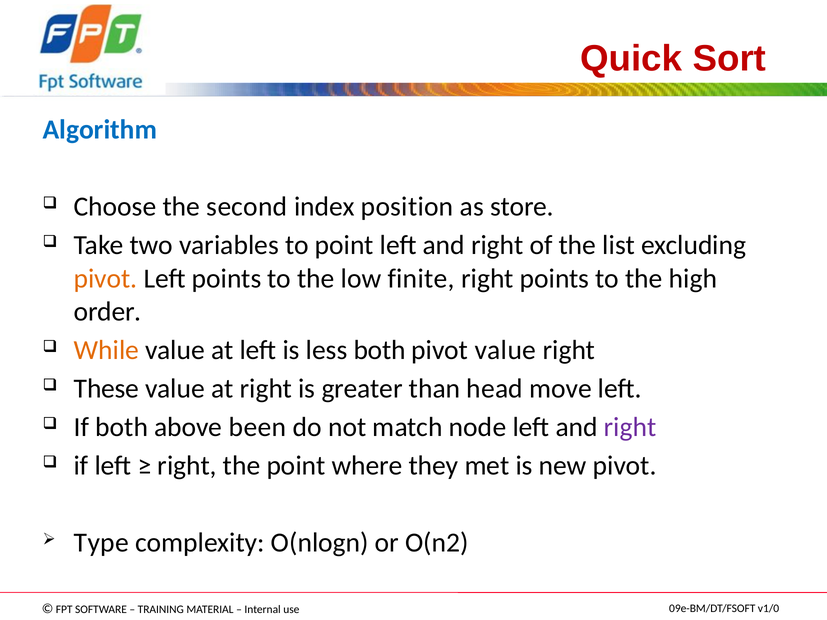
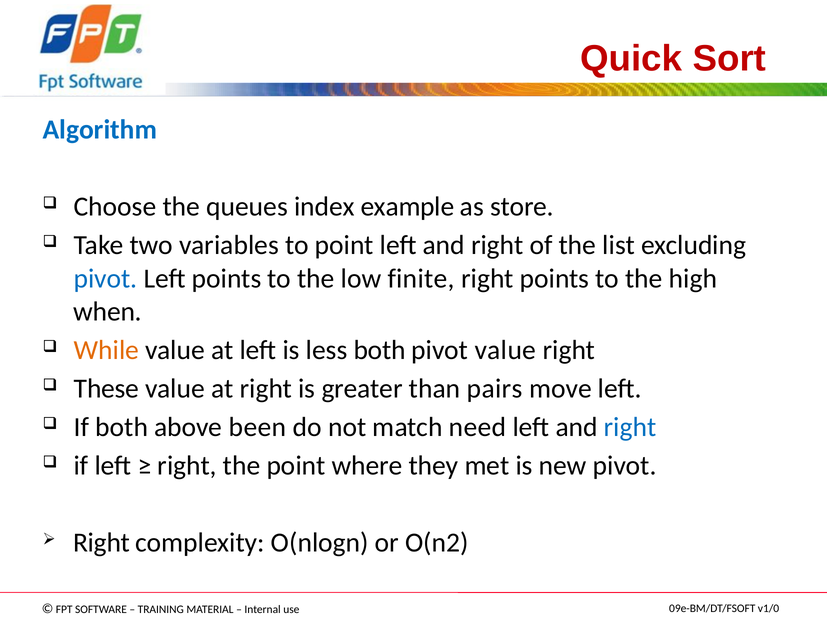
second: second -> queues
position: position -> example
pivot at (106, 279) colour: orange -> blue
order: order -> when
head: head -> pairs
node: node -> need
right at (630, 427) colour: purple -> blue
Type at (101, 543): Type -> Right
